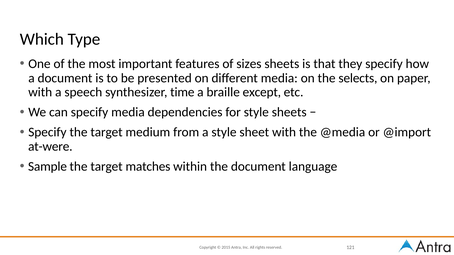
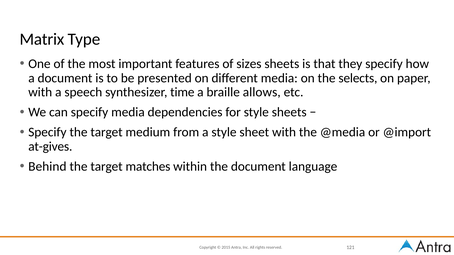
Which: Which -> Matrix
except: except -> allows
at-were: at-were -> at-gives
Sample: Sample -> Behind
